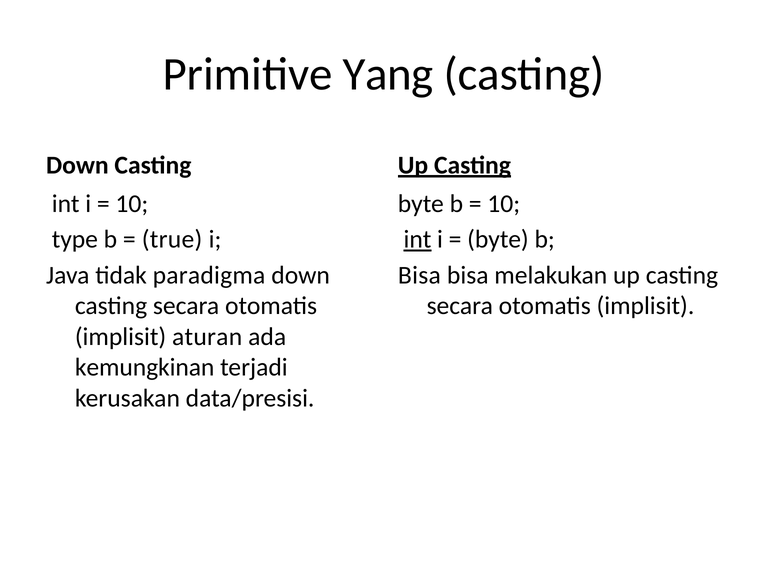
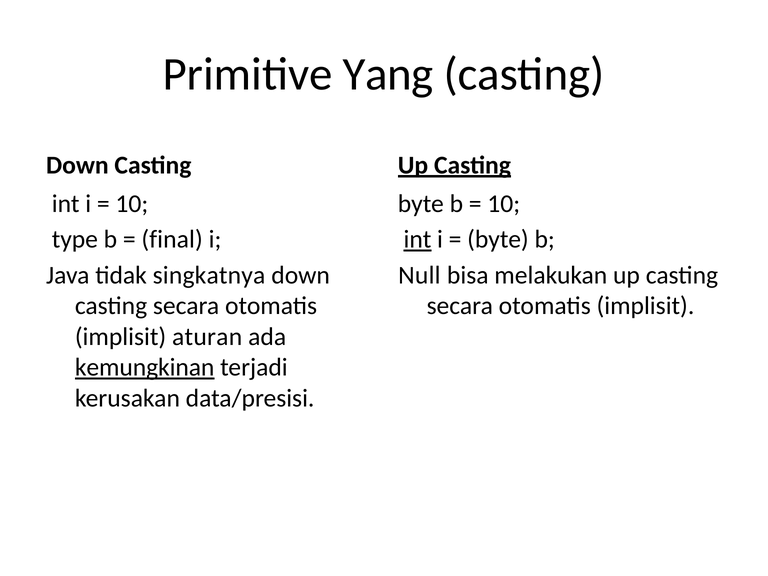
true: true -> final
paradigma: paradigma -> singkatnya
Bisa at (419, 275): Bisa -> Null
kemungkinan underline: none -> present
